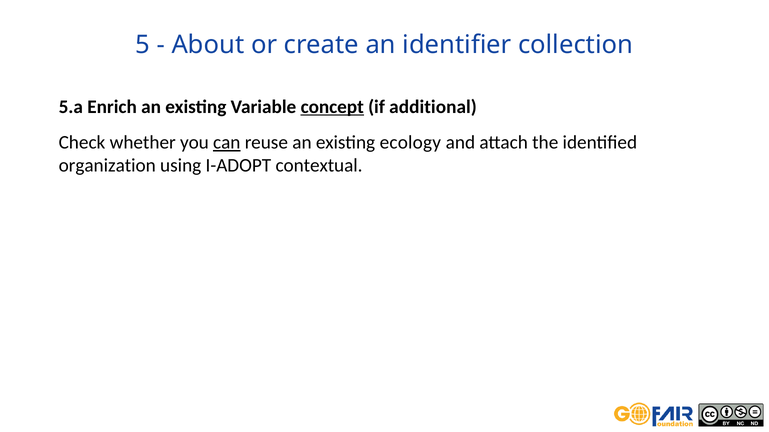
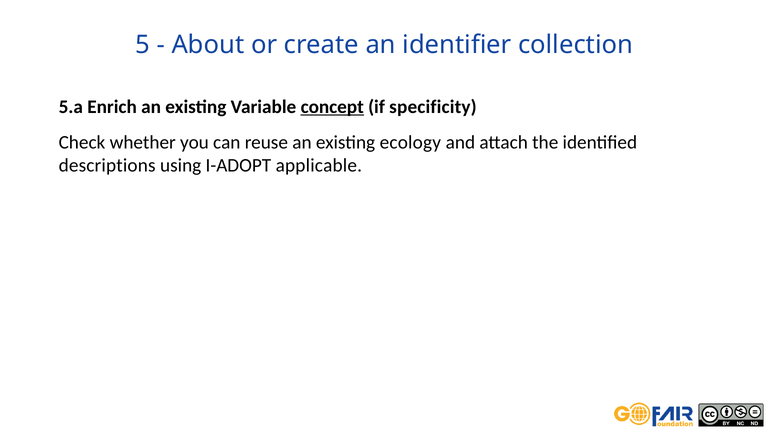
additional: additional -> specificity
can underline: present -> none
organization: organization -> descriptions
contextual: contextual -> applicable
